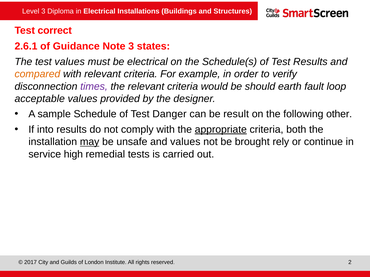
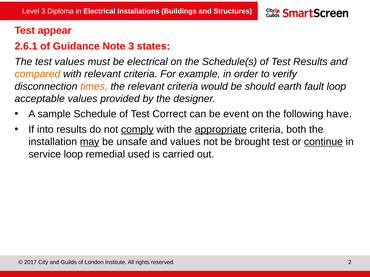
correct: correct -> appear
times colour: purple -> orange
Danger: Danger -> Correct
result: result -> event
other: other -> have
comply underline: none -> present
brought rely: rely -> test
continue underline: none -> present
service high: high -> loop
tests: tests -> used
